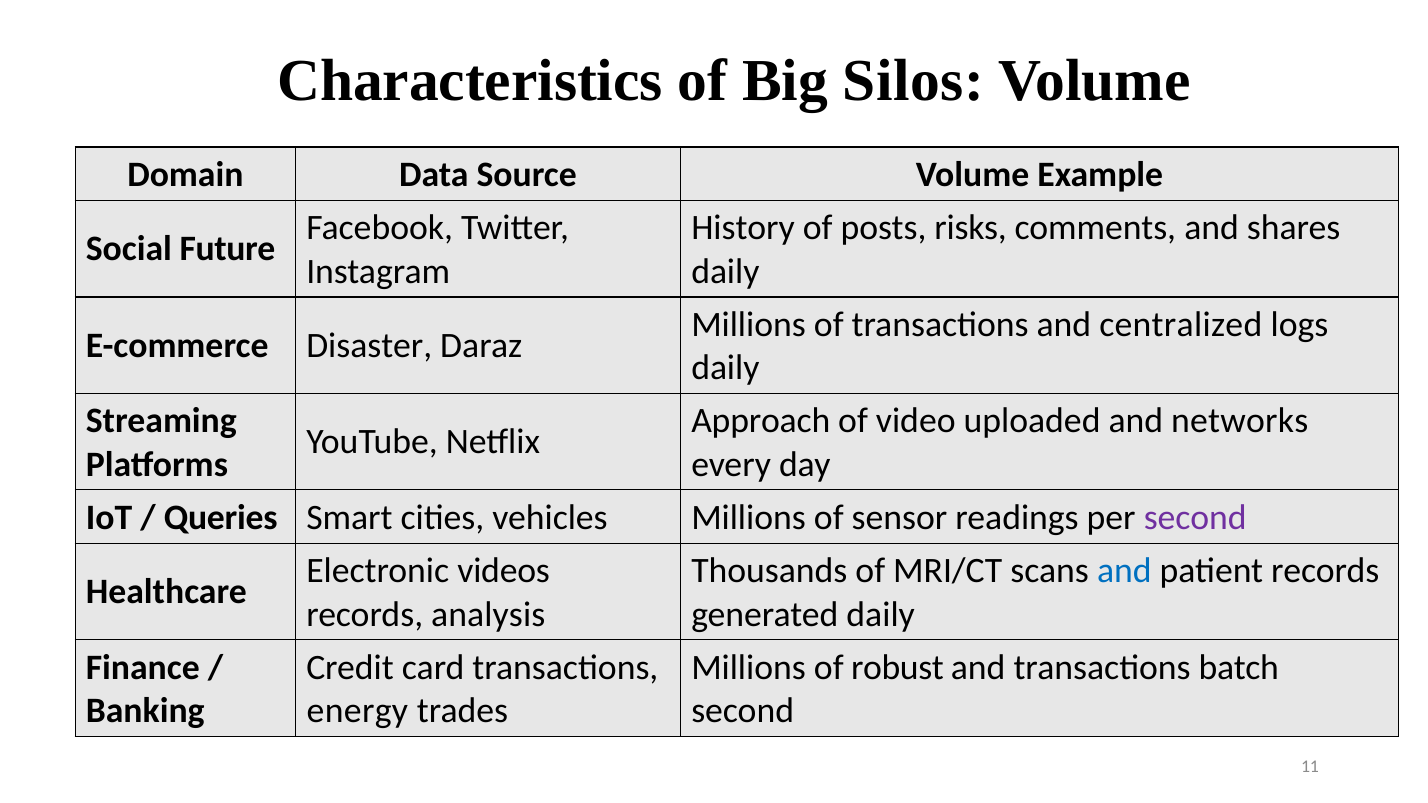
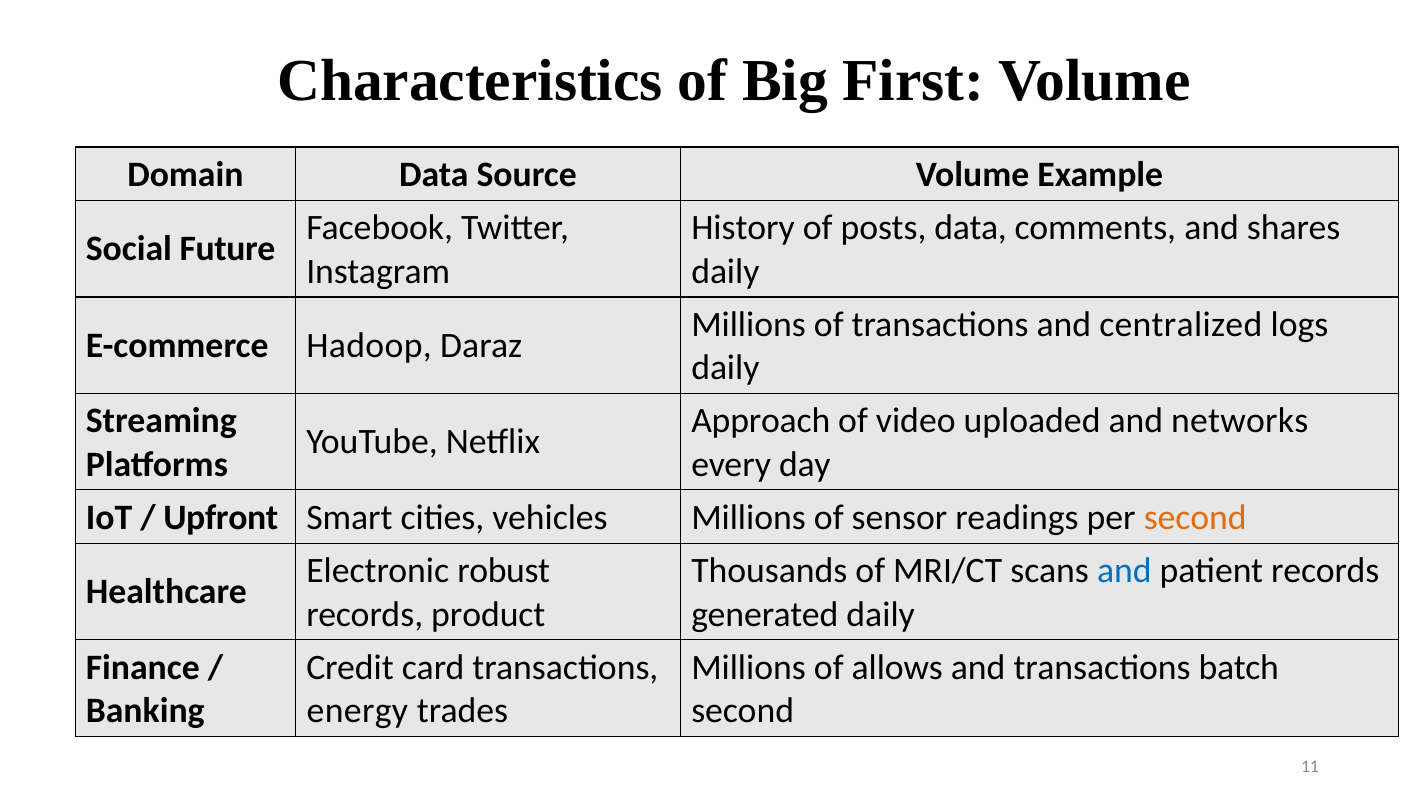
Silos: Silos -> First
posts risks: risks -> data
Disaster: Disaster -> Hadoop
Queries: Queries -> Upfront
second at (1195, 517) colour: purple -> orange
videos: videos -> robust
analysis: analysis -> product
robust: robust -> allows
